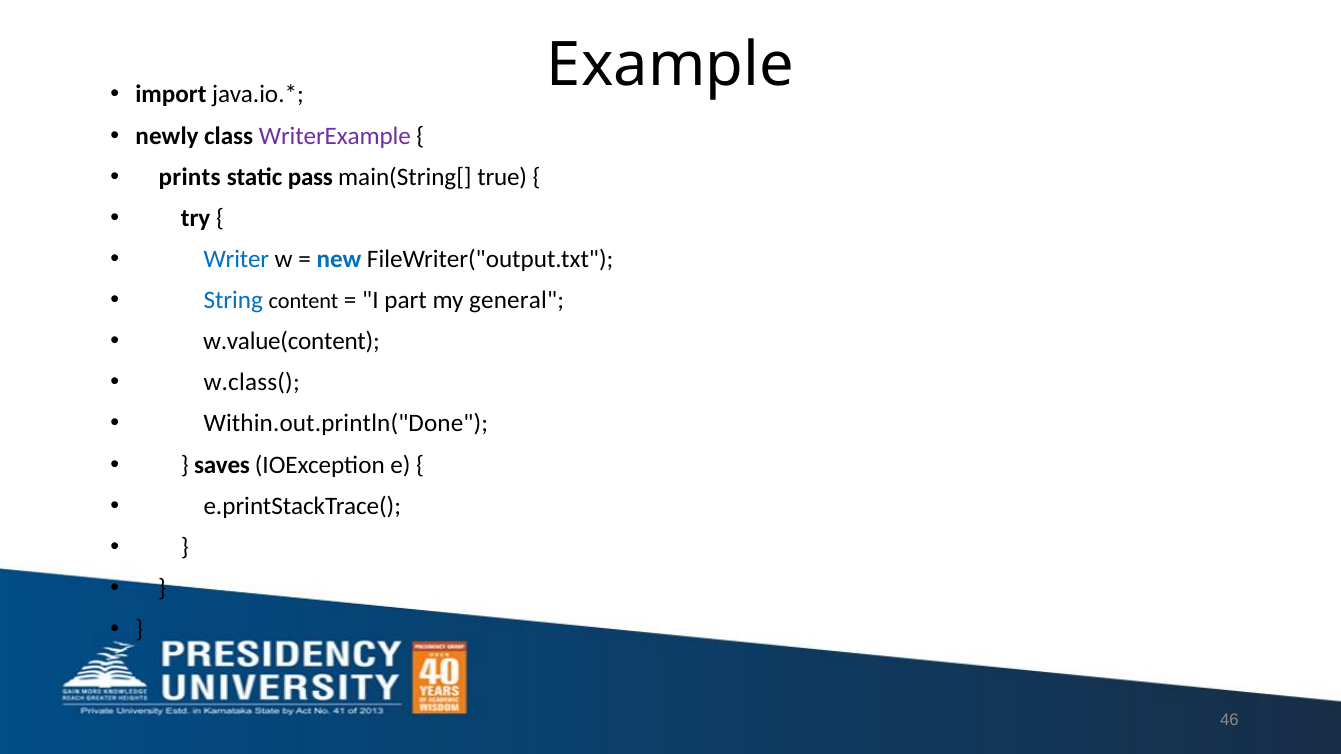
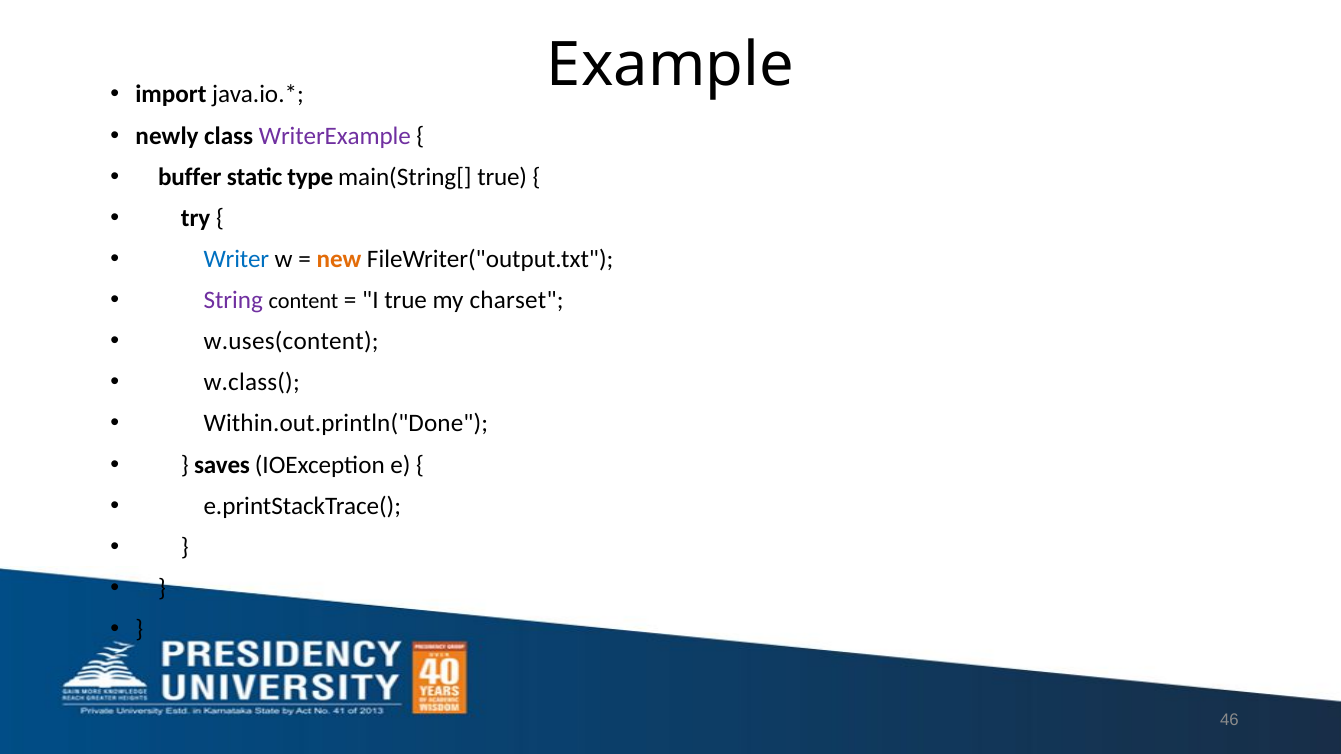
prints: prints -> buffer
pass: pass -> type
new colour: blue -> orange
String colour: blue -> purple
I part: part -> true
general: general -> charset
w.value(content: w.value(content -> w.uses(content
